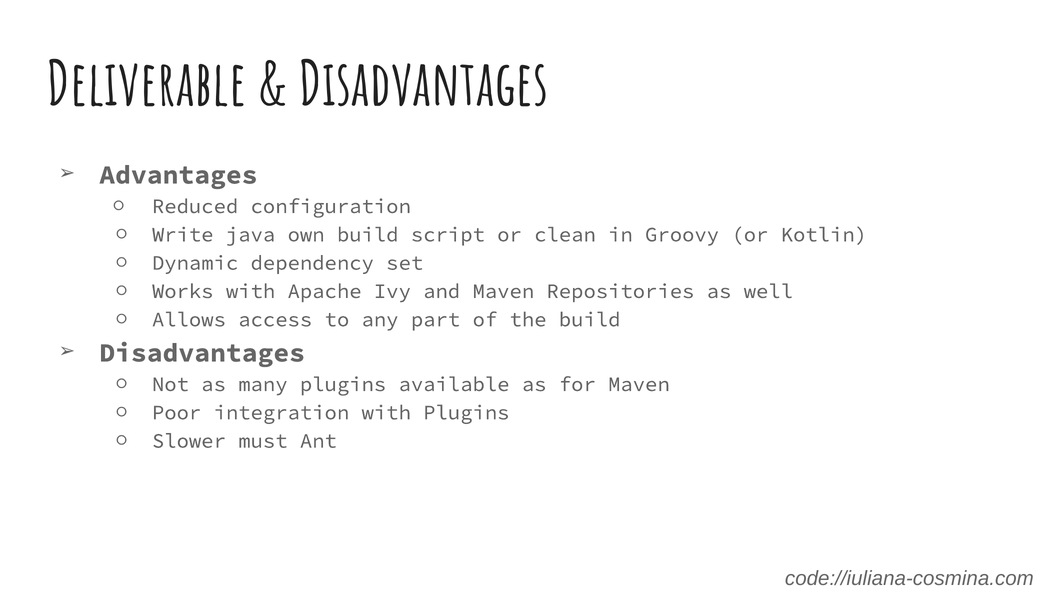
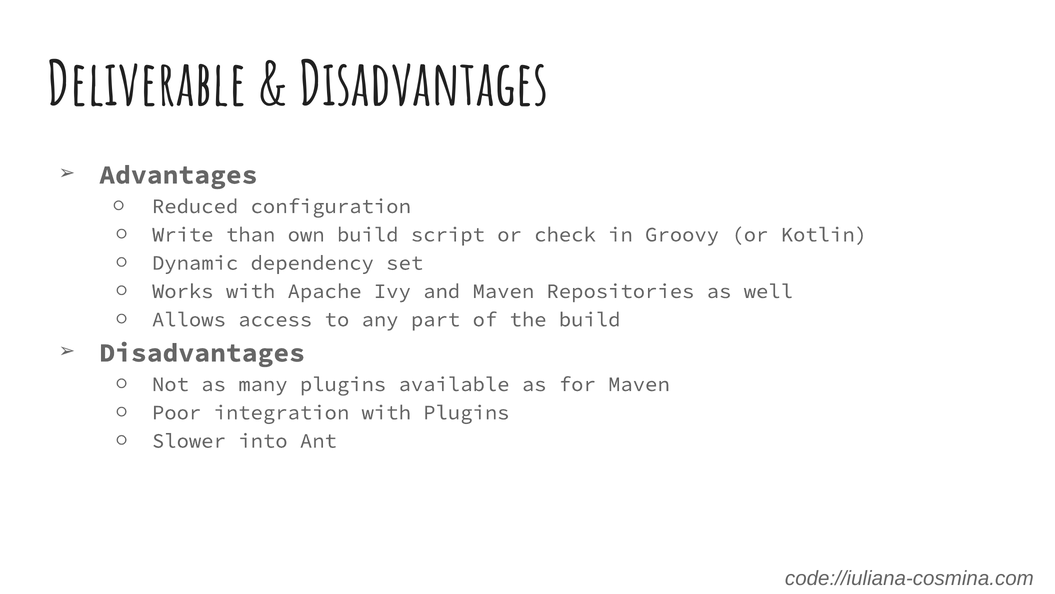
java: java -> than
clean: clean -> check
must: must -> into
